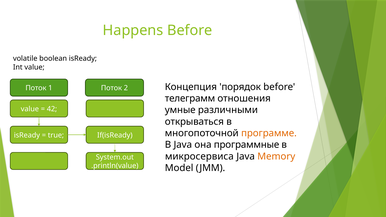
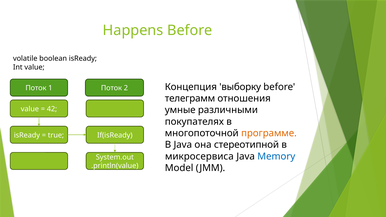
порядок: порядок -> выборку
открываться: открываться -> покупателях
программные: программные -> стереотипной
Memory colour: orange -> blue
